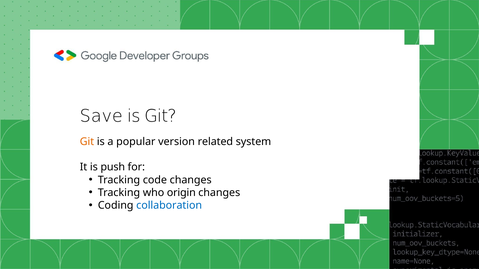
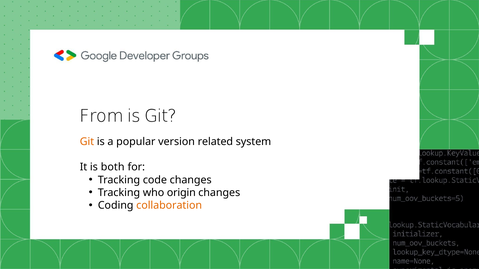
Save: Save -> From
push: push -> both
collaboration colour: blue -> orange
